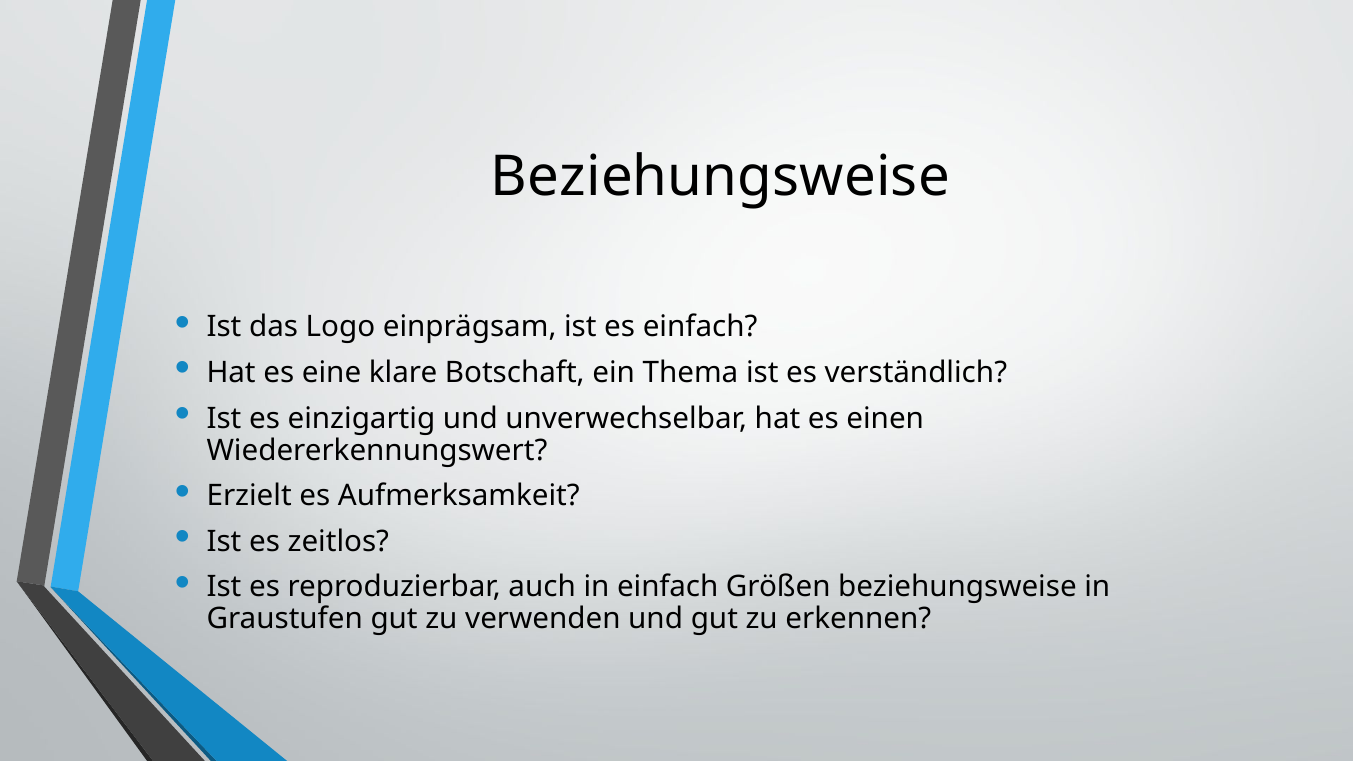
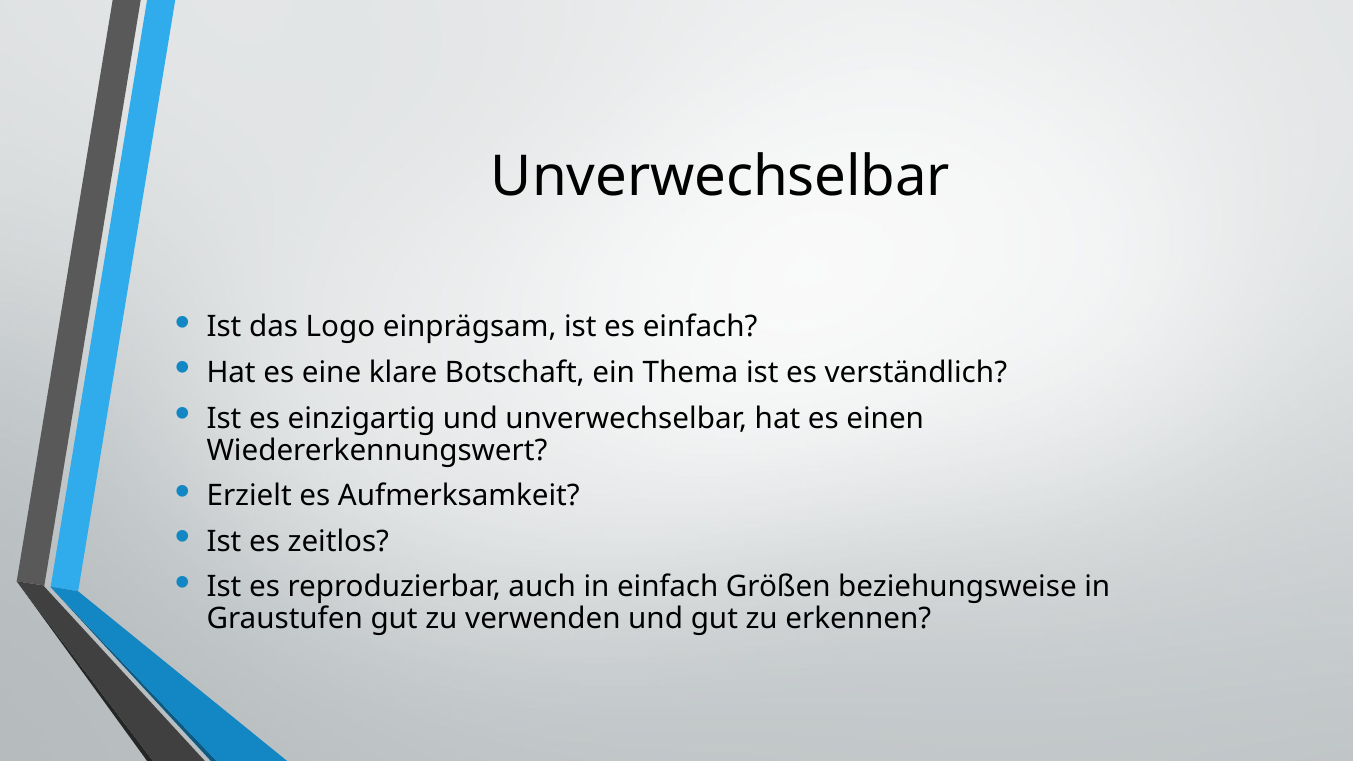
Beziehungsweise at (720, 177): Beziehungsweise -> Unverwechselbar
